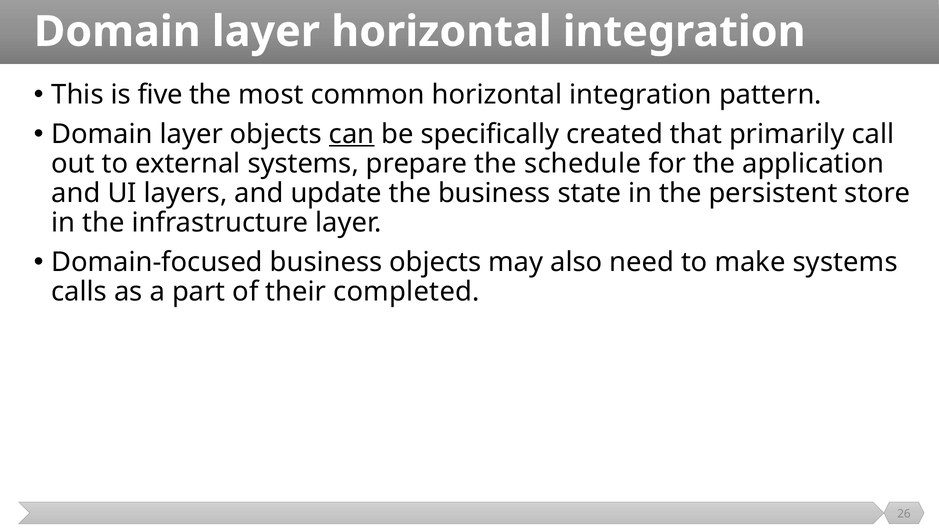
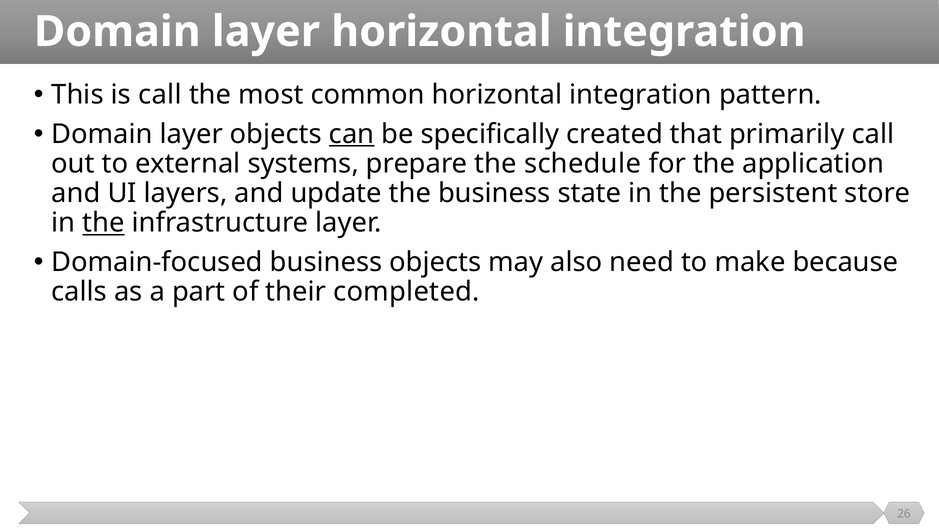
is five: five -> call
the at (104, 223) underline: none -> present
make systems: systems -> because
